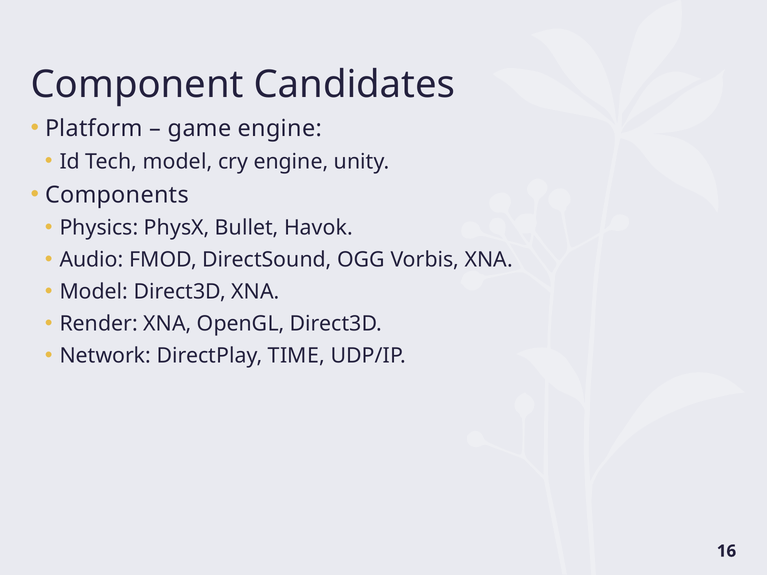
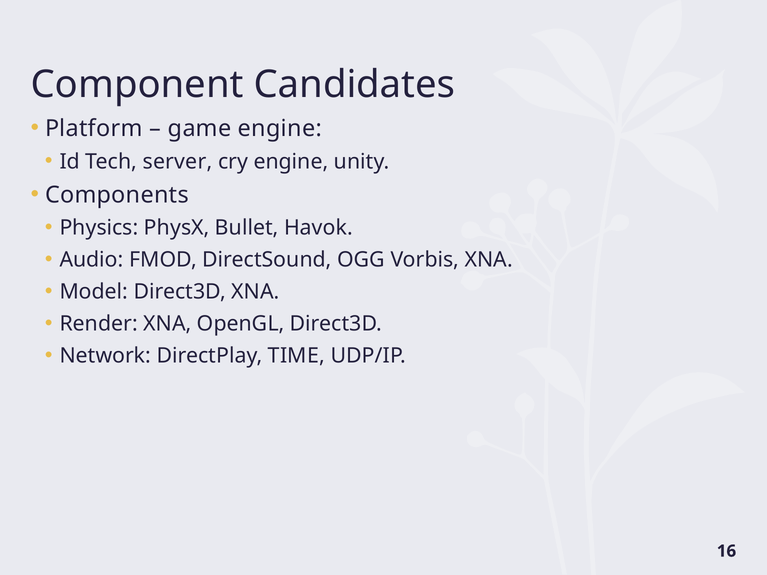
Tech model: model -> server
